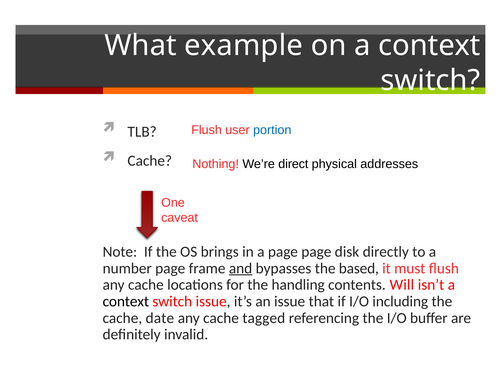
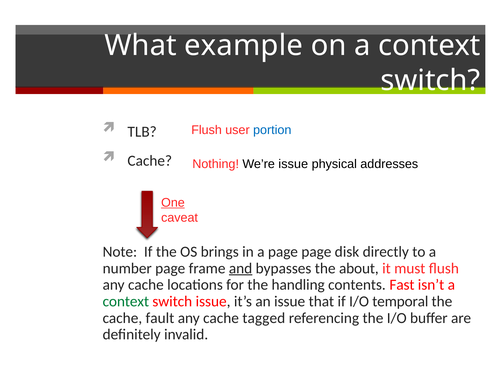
We’re direct: direct -> issue
One underline: none -> present
based: based -> about
Will: Will -> Fast
context at (126, 301) colour: black -> green
including: including -> temporal
date: date -> fault
